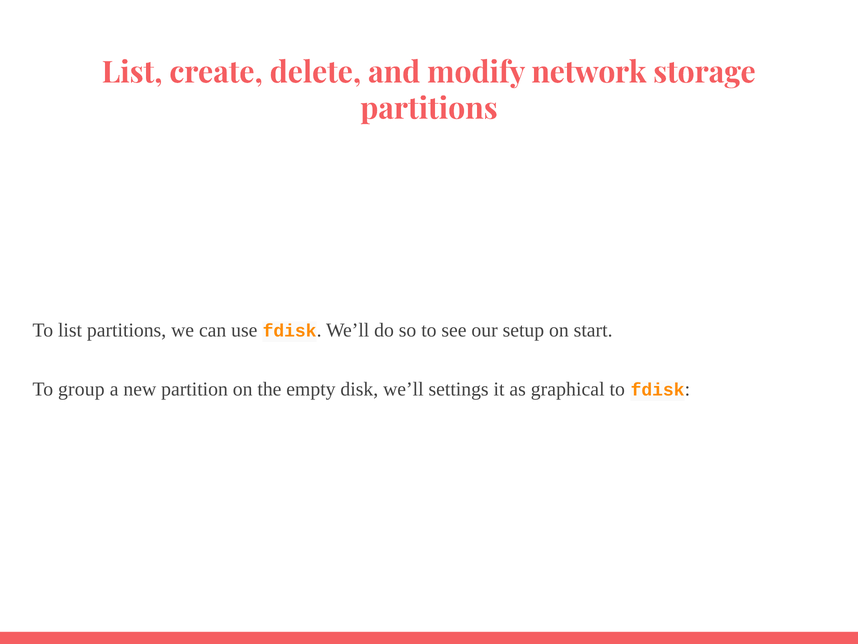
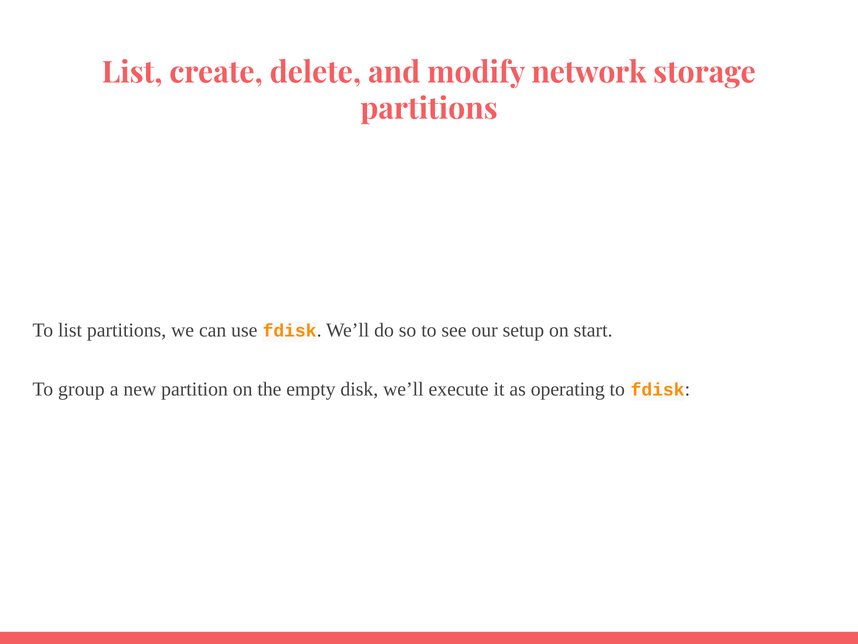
settings: settings -> execute
graphical: graphical -> operating
